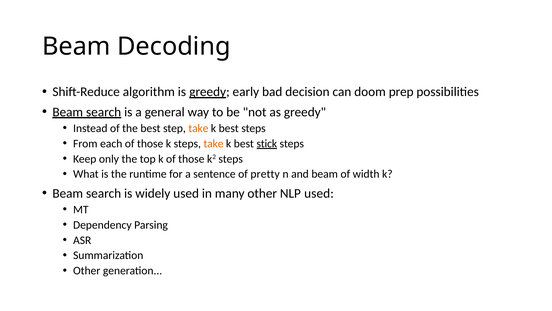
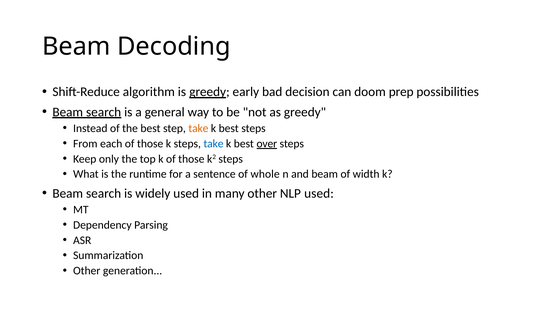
take at (213, 143) colour: orange -> blue
stick: stick -> over
pretty: pretty -> whole
